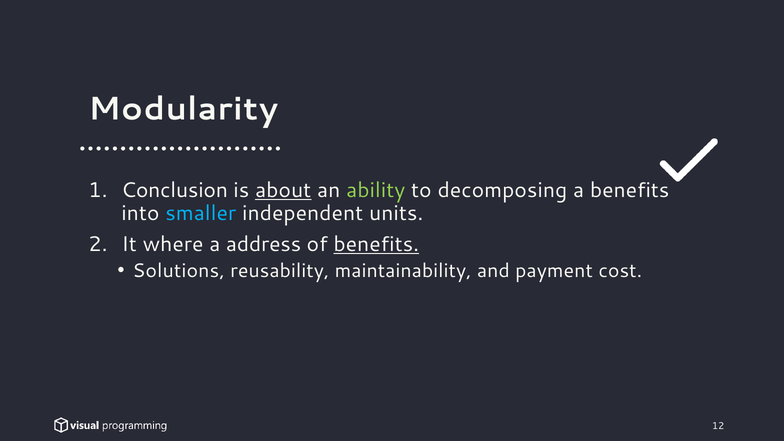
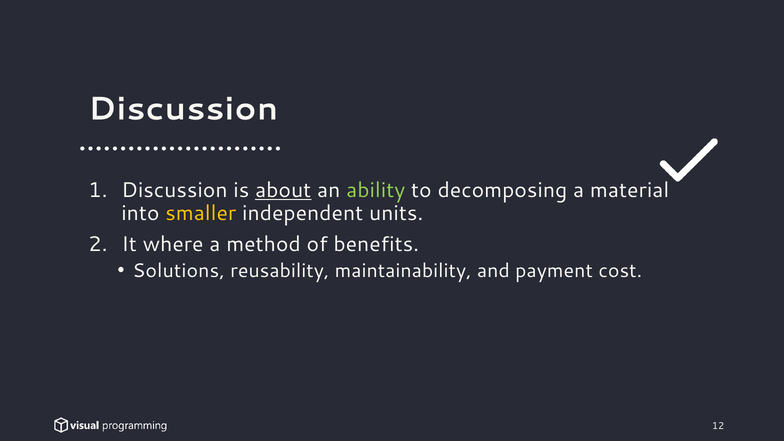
Modularity at (183, 109): Modularity -> Discussion
Conclusion at (175, 190): Conclusion -> Discussion
a benefits: benefits -> material
smaller colour: light blue -> yellow
address: address -> method
benefits at (376, 244) underline: present -> none
